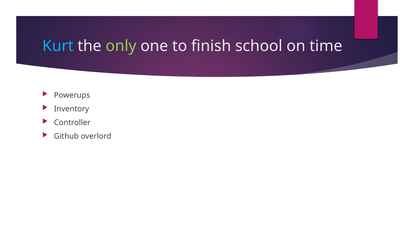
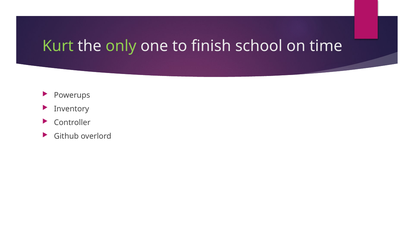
Kurt colour: light blue -> light green
